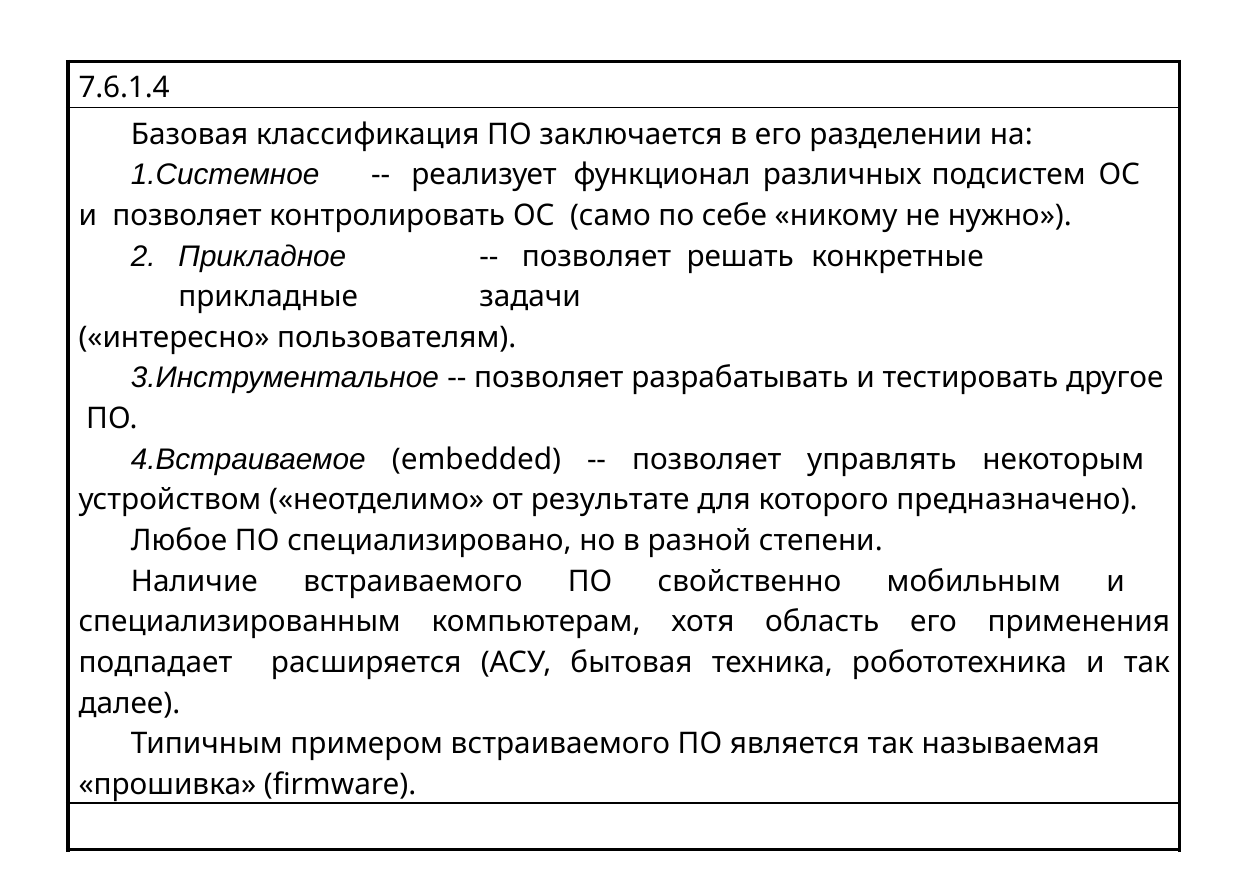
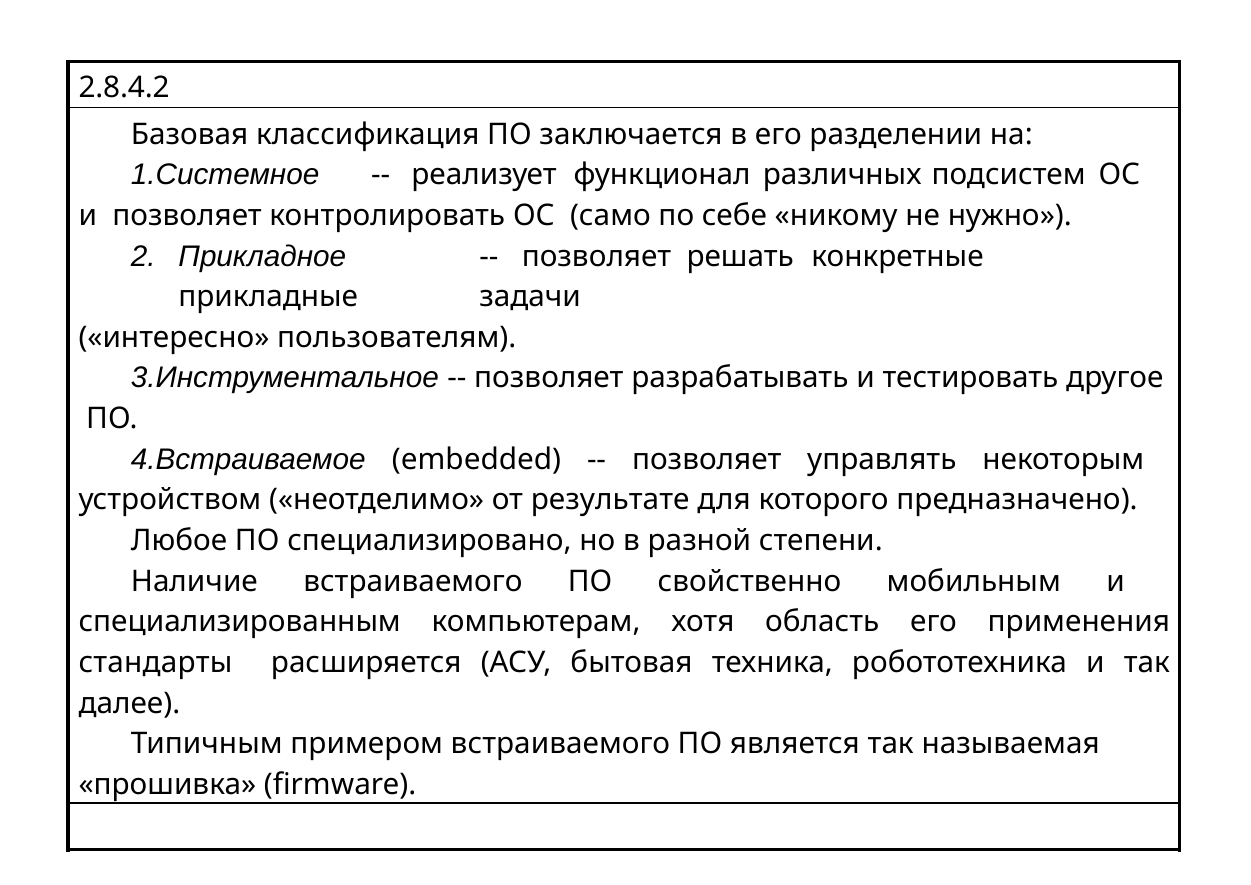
7.6.1.4: 7.6.1.4 -> 2.8.4.2
подпадает: подпадает -> стандарты
